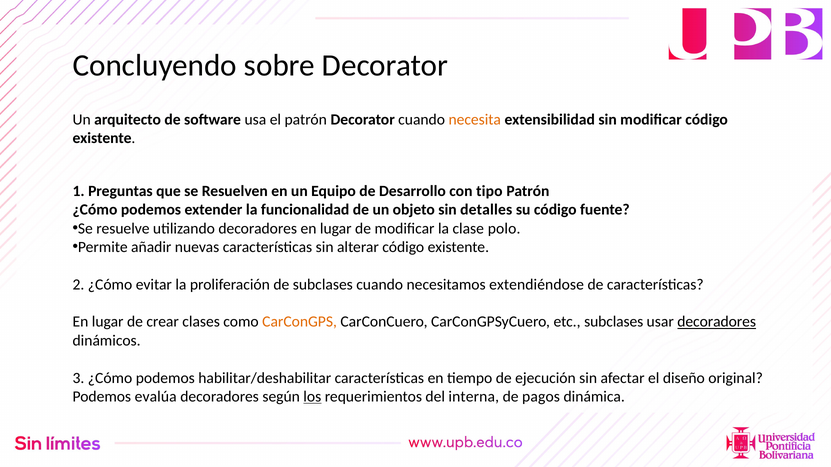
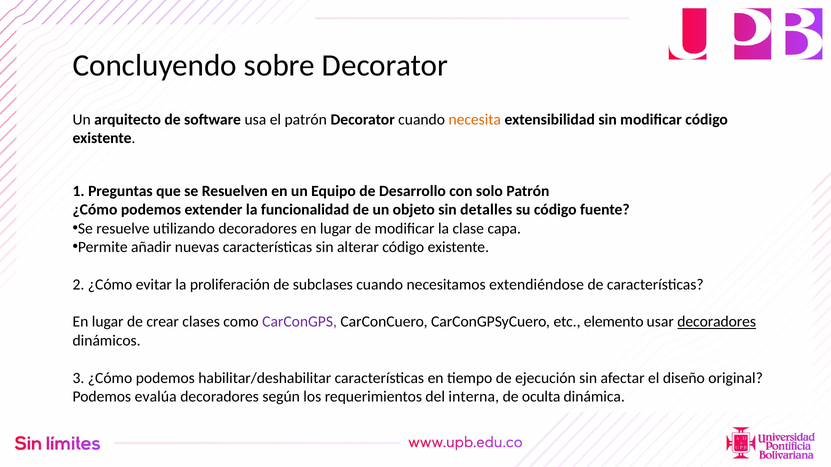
tipo: tipo -> solo
polo: polo -> capa
CarConGPS colour: orange -> purple
etc subclases: subclases -> elemento
los underline: present -> none
pagos: pagos -> oculta
